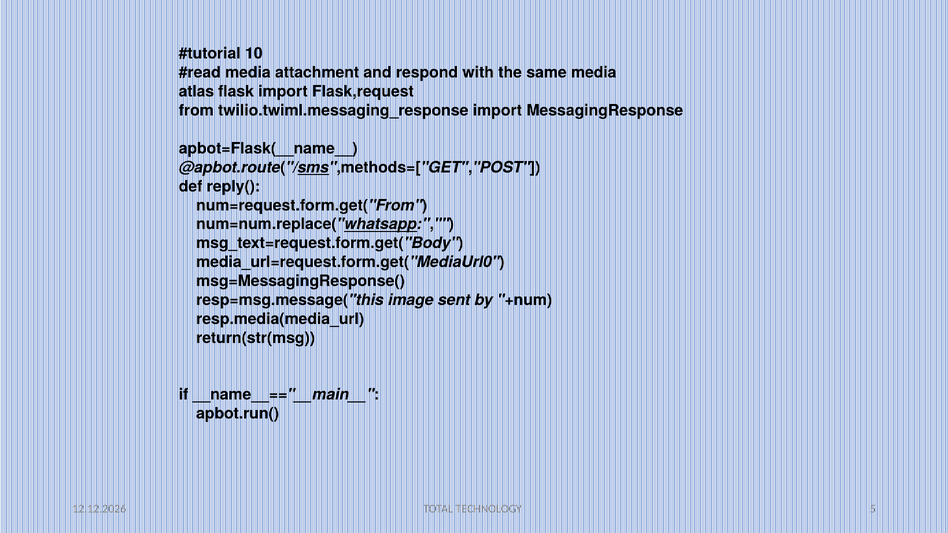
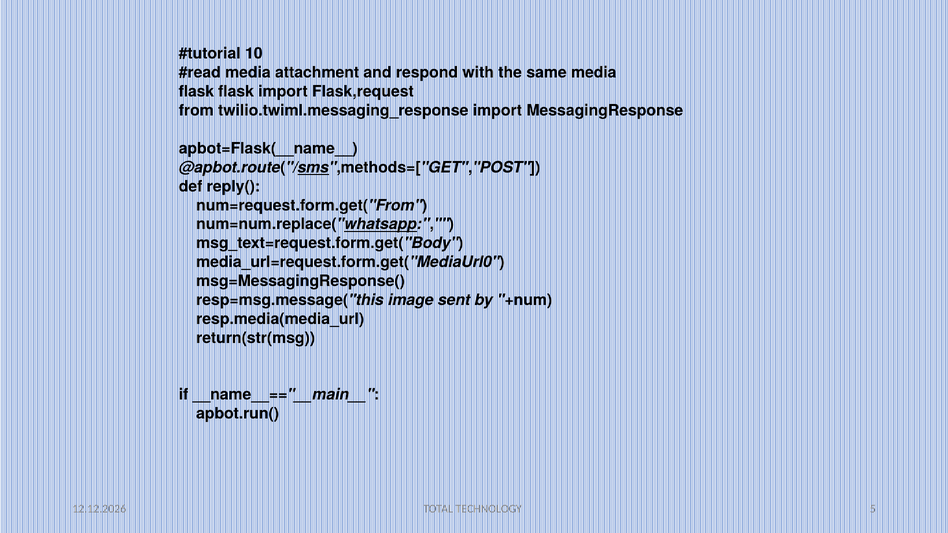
atlas at (196, 92): atlas -> flask
